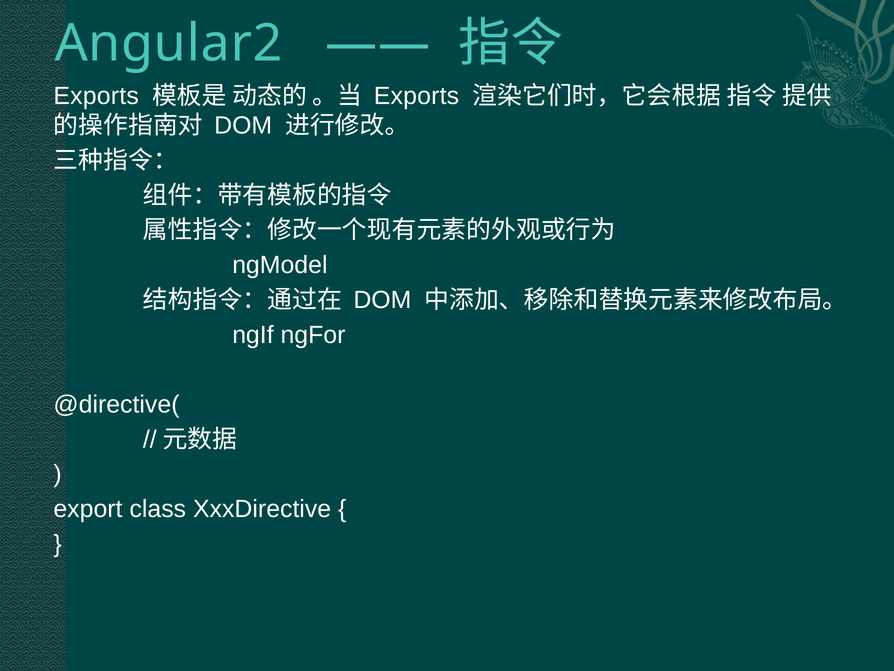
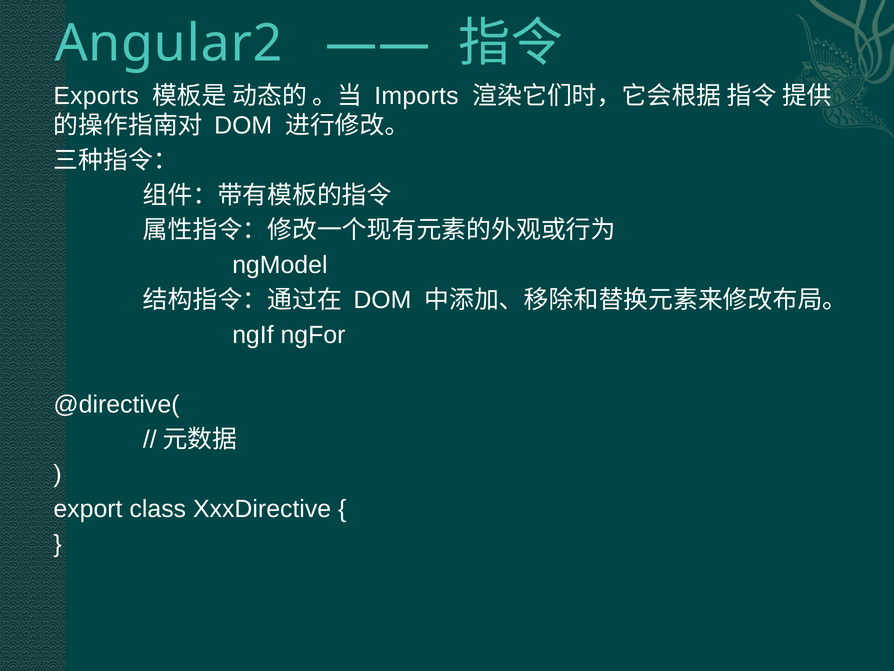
Exports at (416, 96): Exports -> Imports
